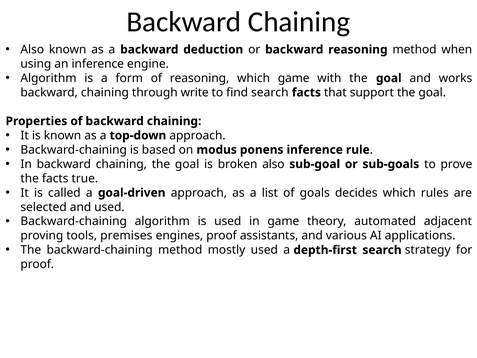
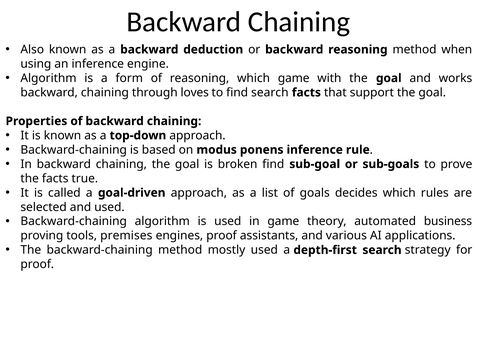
write: write -> loves
broken also: also -> find
adjacent: adjacent -> business
